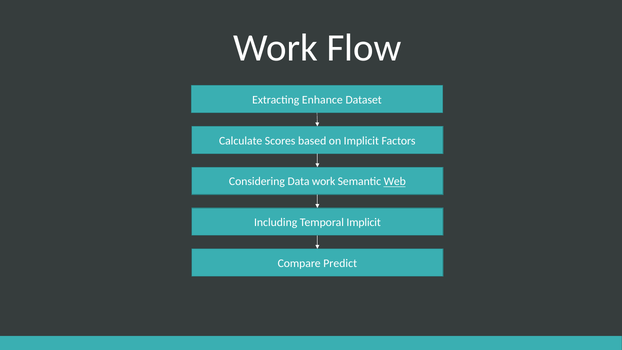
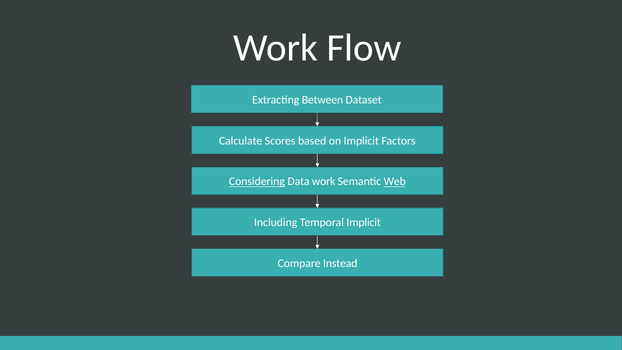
Enhance: Enhance -> Between
Considering underline: none -> present
Predict: Predict -> Instead
